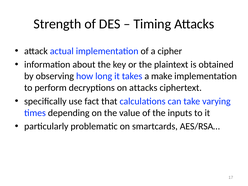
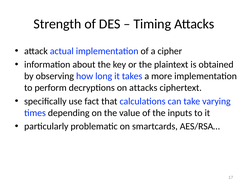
make: make -> more
